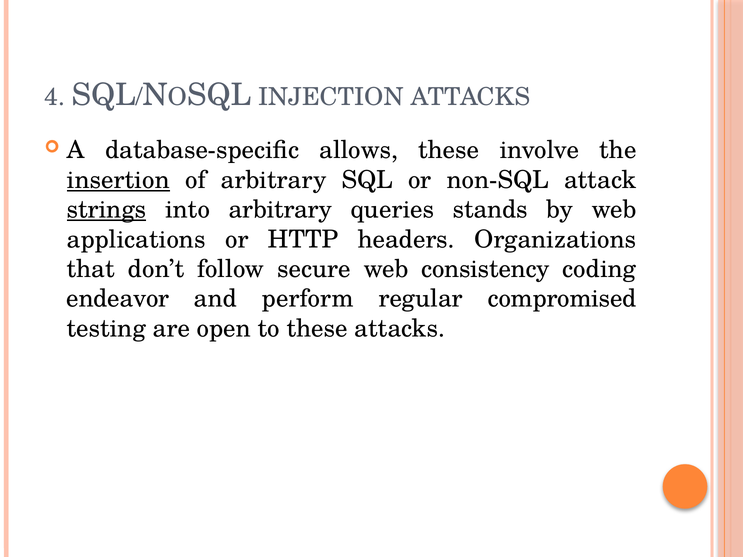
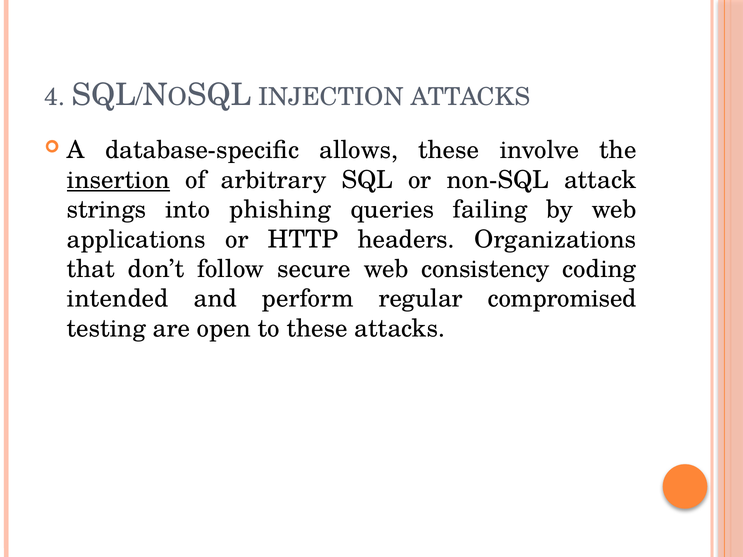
strings underline: present -> none
into arbitrary: arbitrary -> phishing
stands: stands -> failing
endeavor: endeavor -> intended
